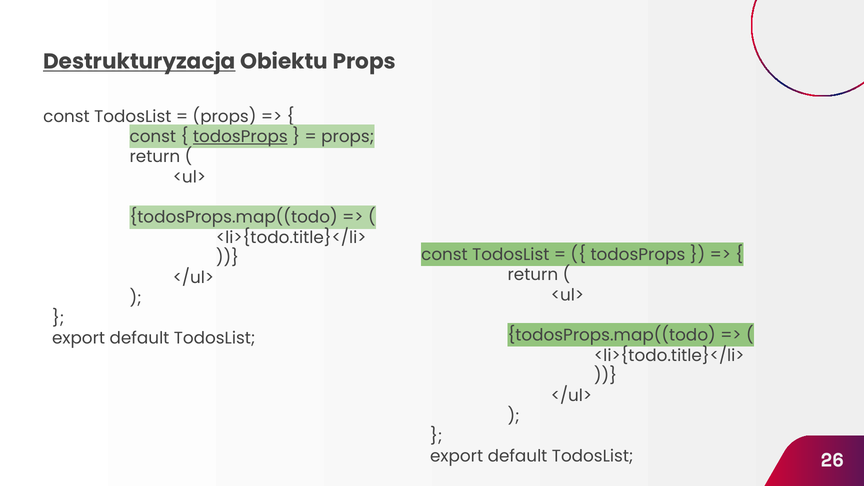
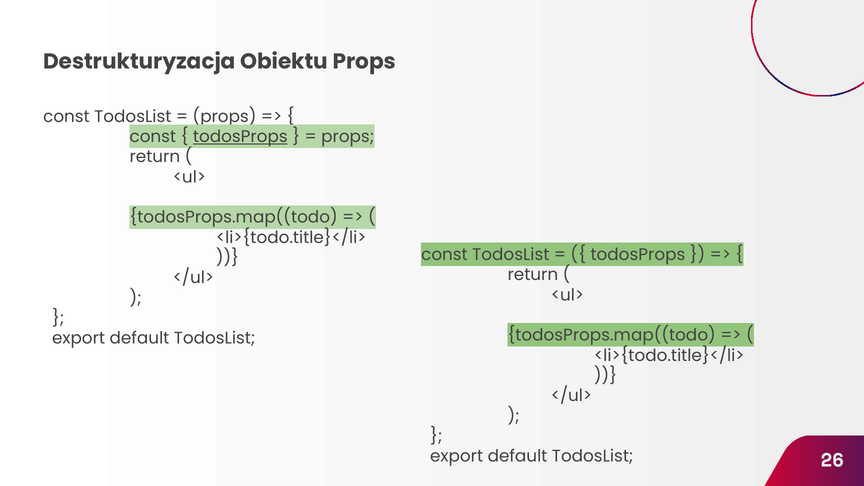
Destrukturyzacja underline: present -> none
